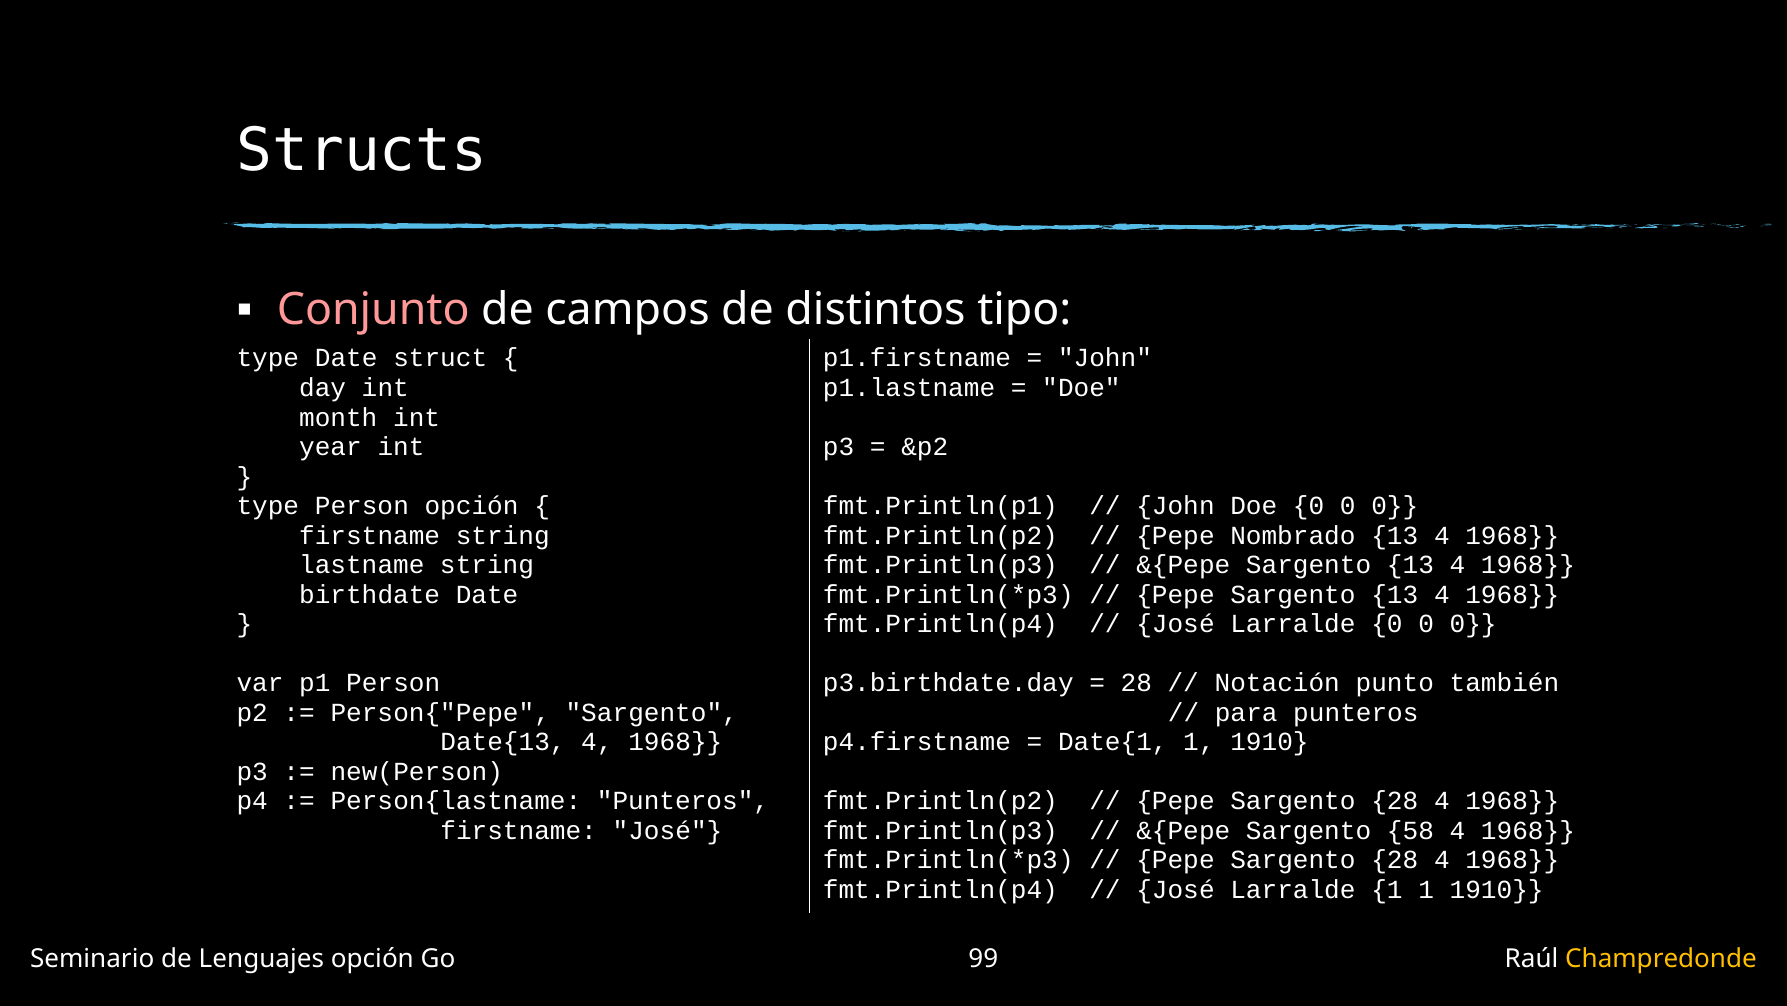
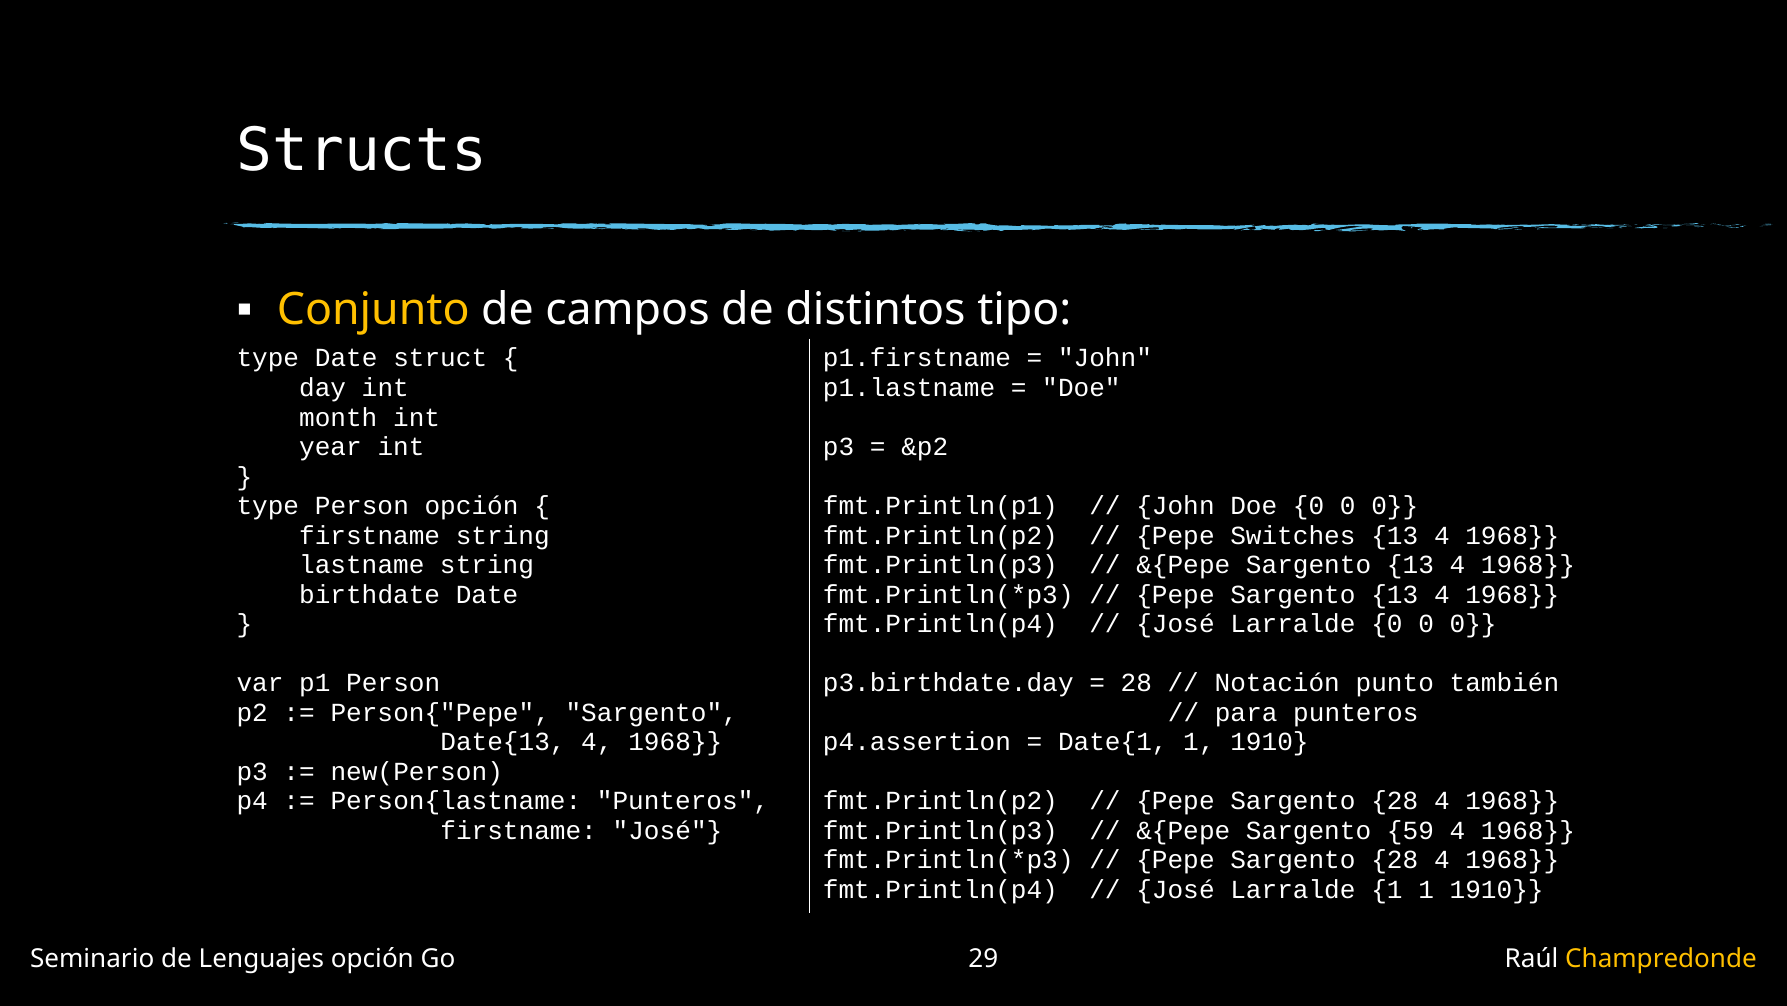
Conjunto colour: pink -> yellow
Nombrado: Nombrado -> Switches
p4.firstname: p4.firstname -> p4.assertion
58: 58 -> 59
99: 99 -> 29
